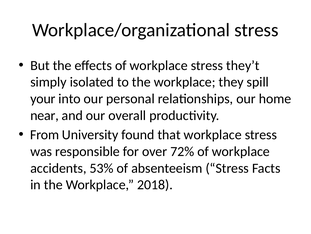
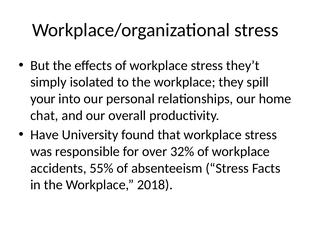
near: near -> chat
From: From -> Have
72%: 72% -> 32%
53%: 53% -> 55%
